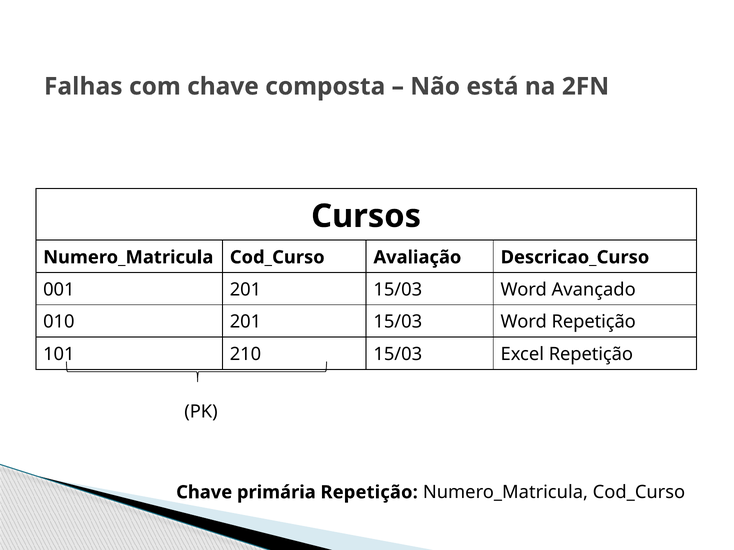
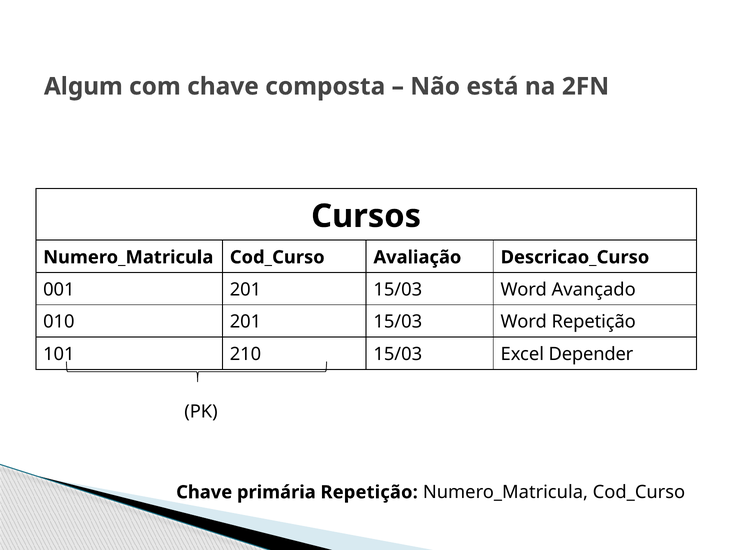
Falhas: Falhas -> Algum
Excel Repetição: Repetição -> Depender
